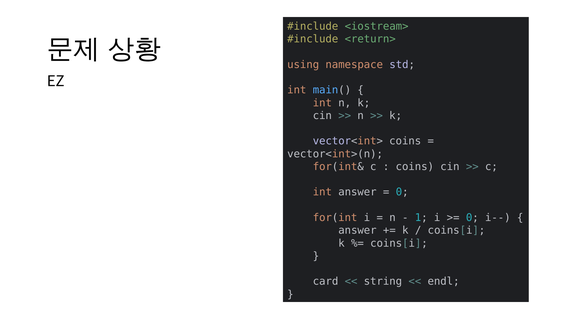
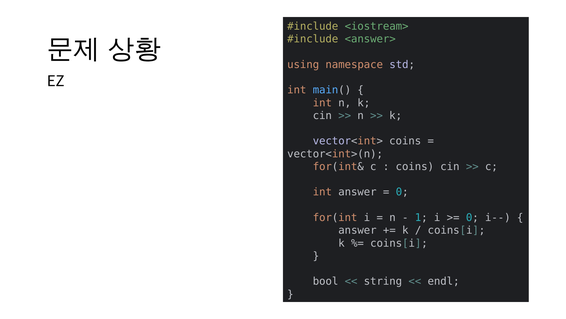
<return>: <return> -> <answer>
card: card -> bool
